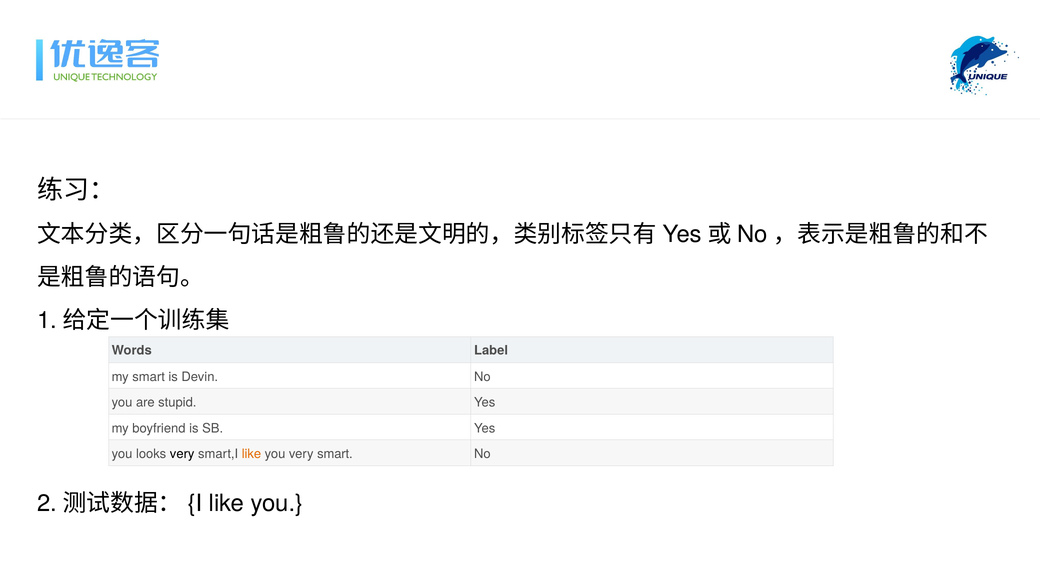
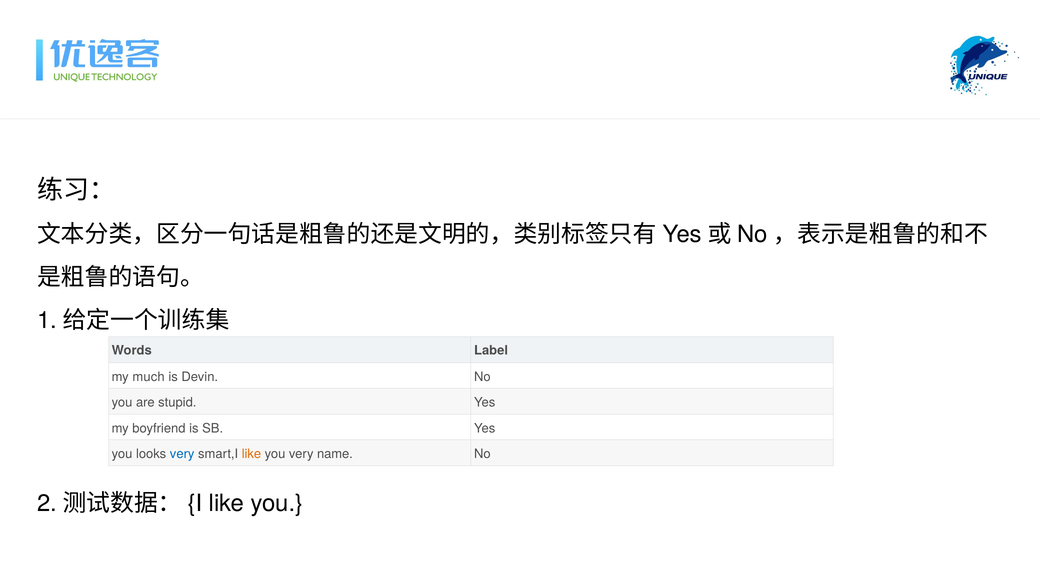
my smart: smart -> much
very at (182, 454) colour: black -> blue
very smart: smart -> name
